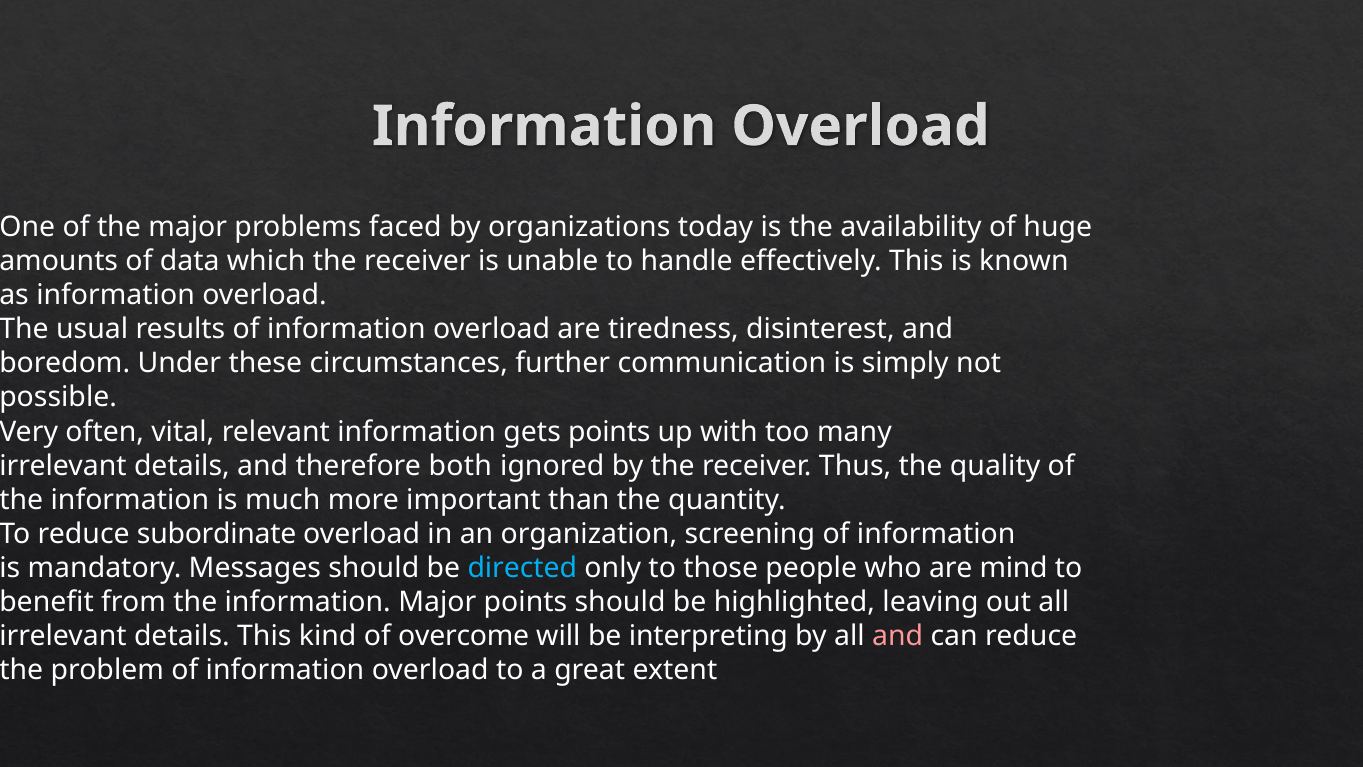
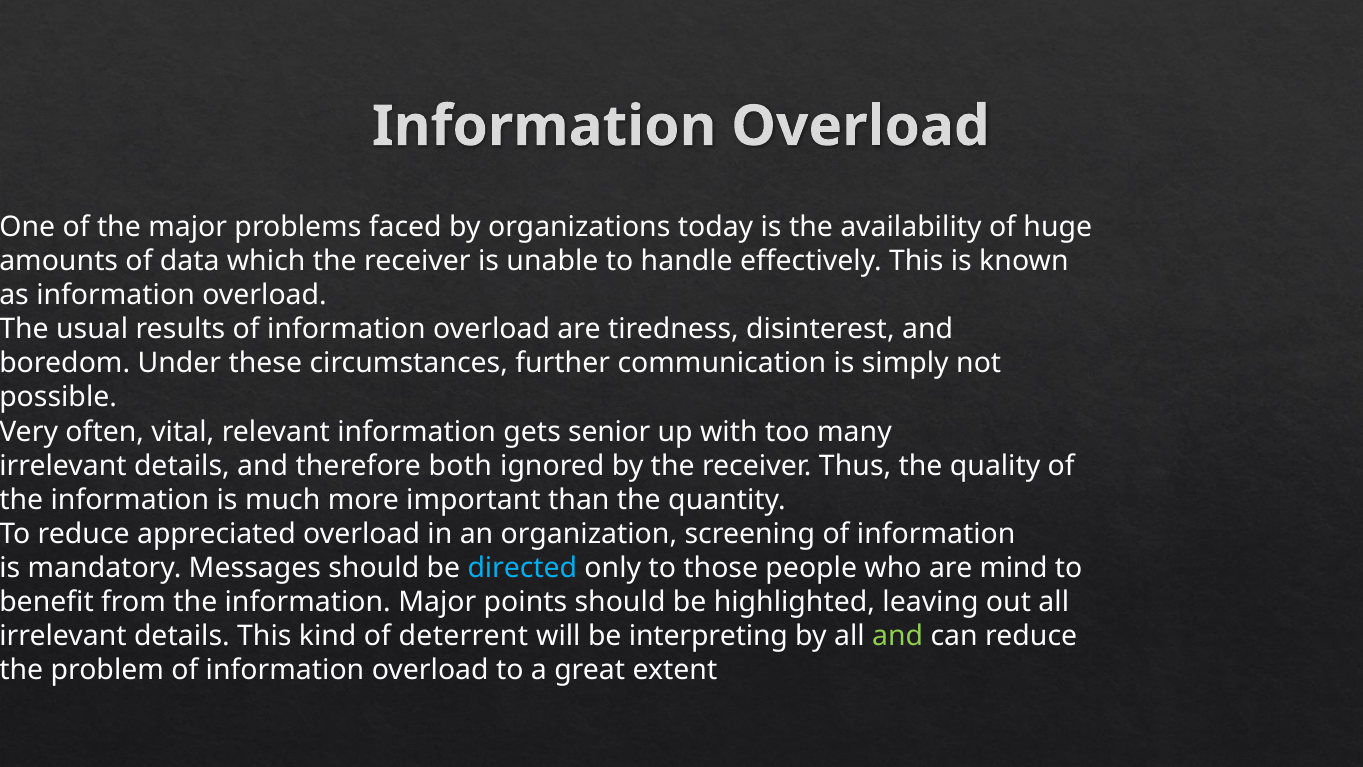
gets points: points -> senior
subordinate: subordinate -> appreciated
overcome: overcome -> deterrent
and at (898, 636) colour: pink -> light green
